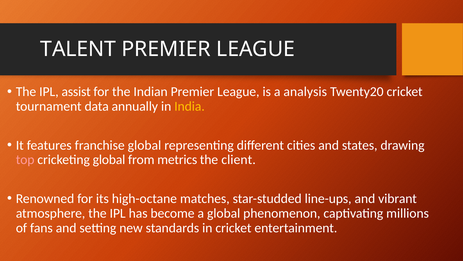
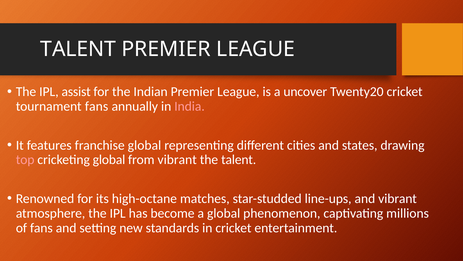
analysis: analysis -> uncover
tournament data: data -> fans
India colour: yellow -> pink
from metrics: metrics -> vibrant
the client: client -> talent
